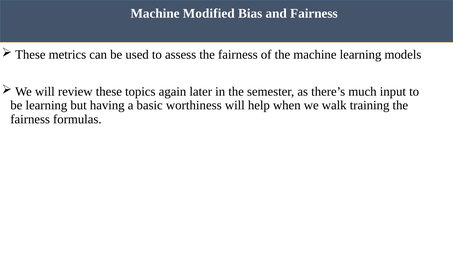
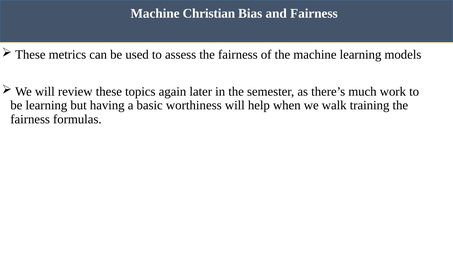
Modified: Modified -> Christian
input: input -> work
